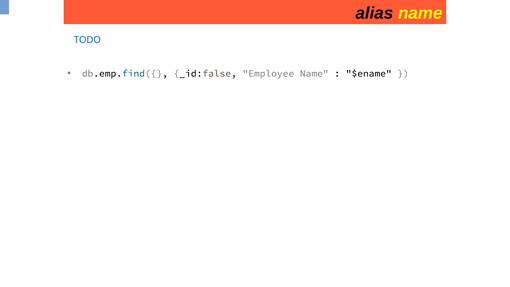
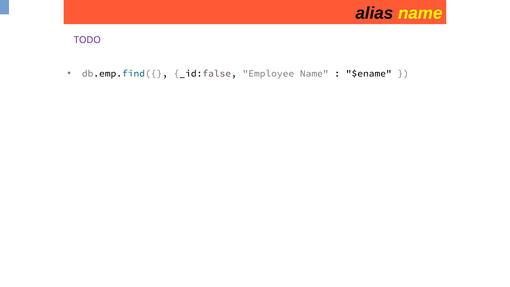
TODO colour: blue -> purple
